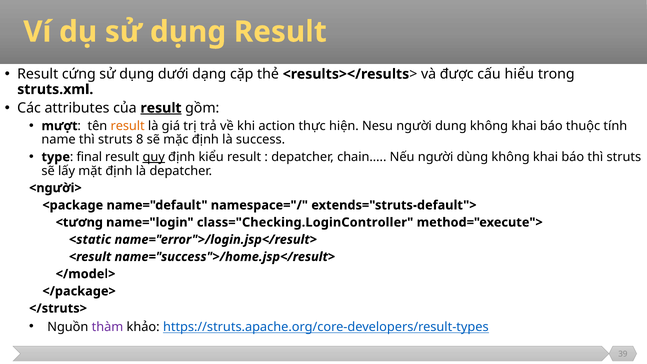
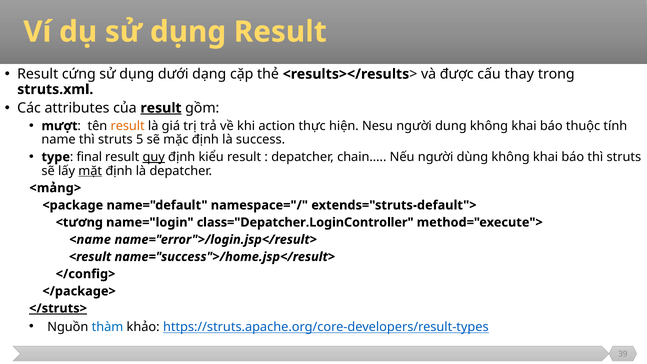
hiểu: hiểu -> thay
8: 8 -> 5
mặt underline: none -> present
<người>: <người> -> <mảng>
class="Checking.LoginController: class="Checking.LoginController -> class="Depatcher.LoginController
<static: <static -> <name
</model>: </model> -> </config>
</struts> underline: none -> present
thàm colour: purple -> blue
